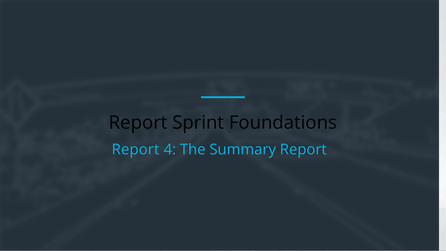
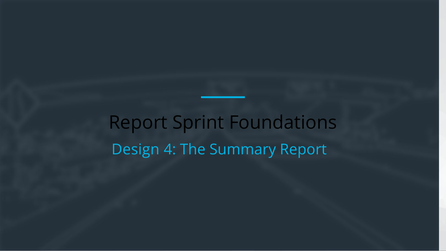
Report at (136, 150): Report -> Design
